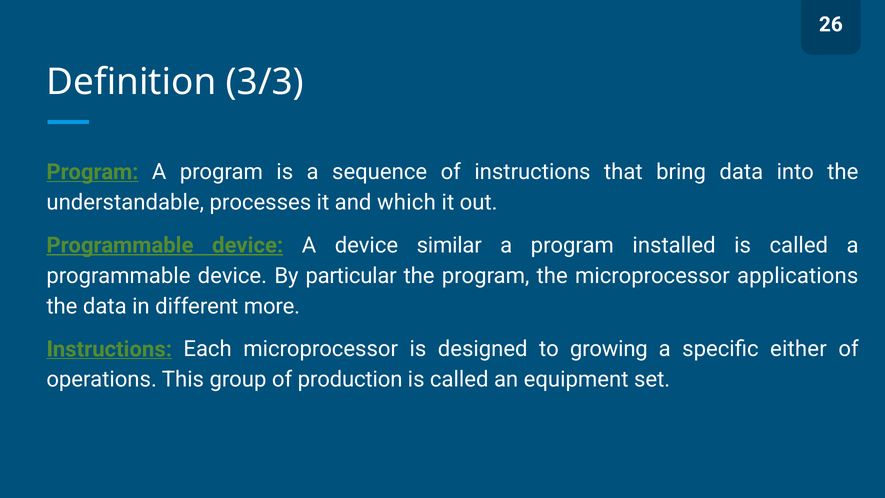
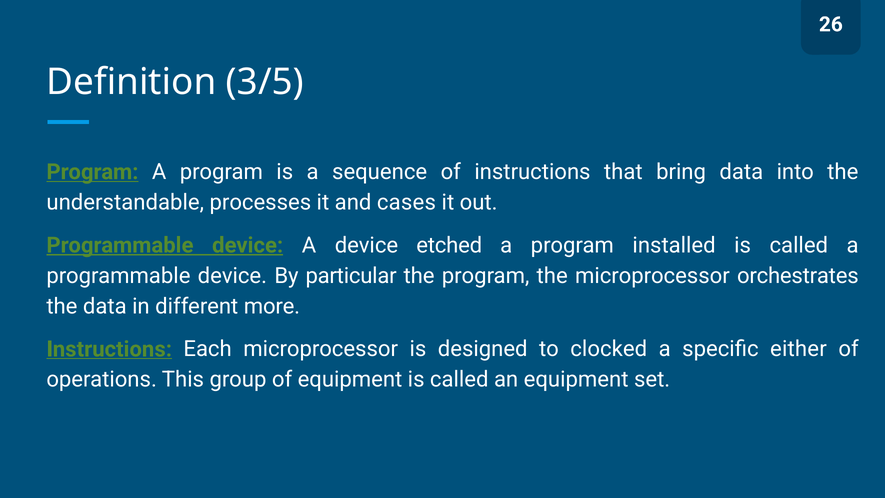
3/3: 3/3 -> 3/5
which: which -> cases
similar: similar -> etched
applications: applications -> orchestrates
growing: growing -> clocked
of production: production -> equipment
